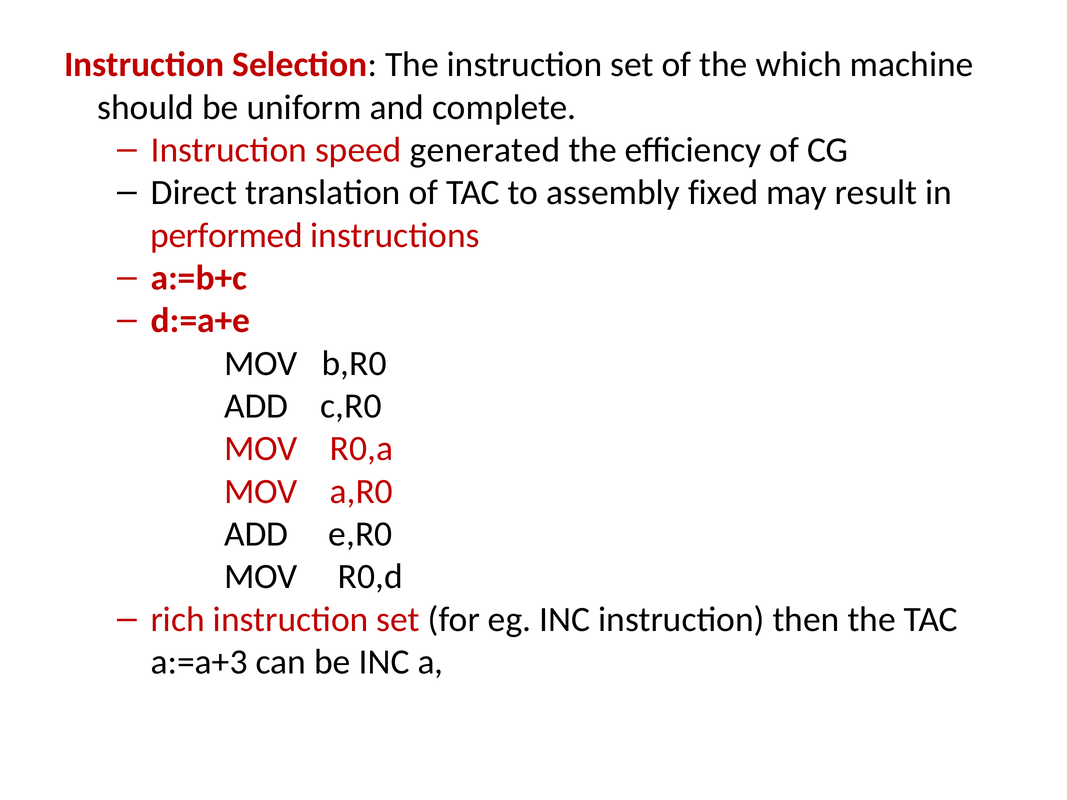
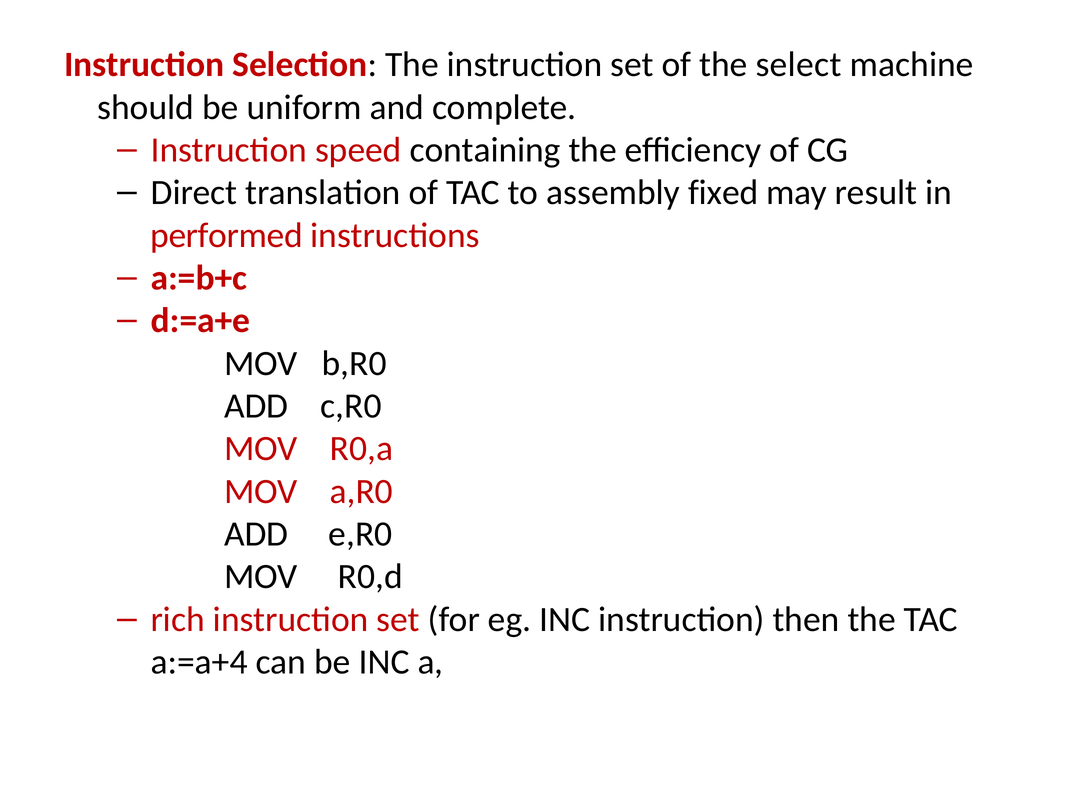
which: which -> select
generated: generated -> containing
a:=a+3: a:=a+3 -> a:=a+4
